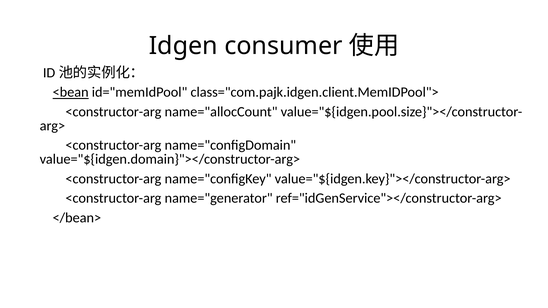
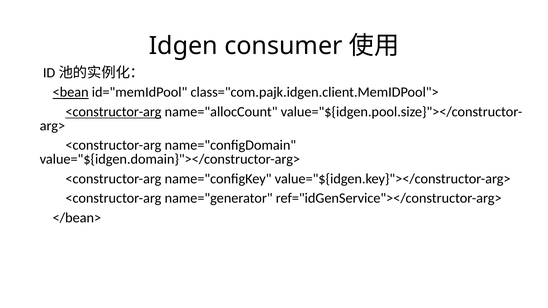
<constructor-arg at (113, 112) underline: none -> present
